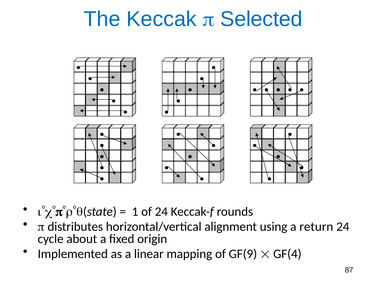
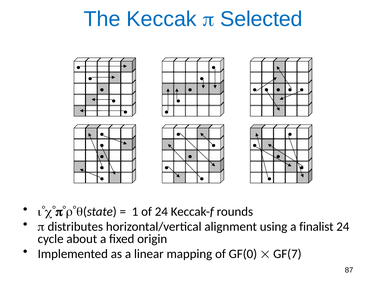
return: return -> finalist
GF(9: GF(9 -> GF(0
GF(4: GF(4 -> GF(7
